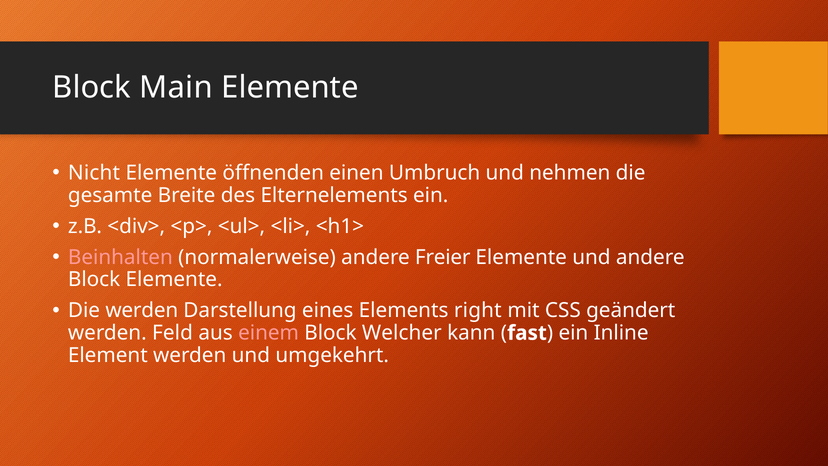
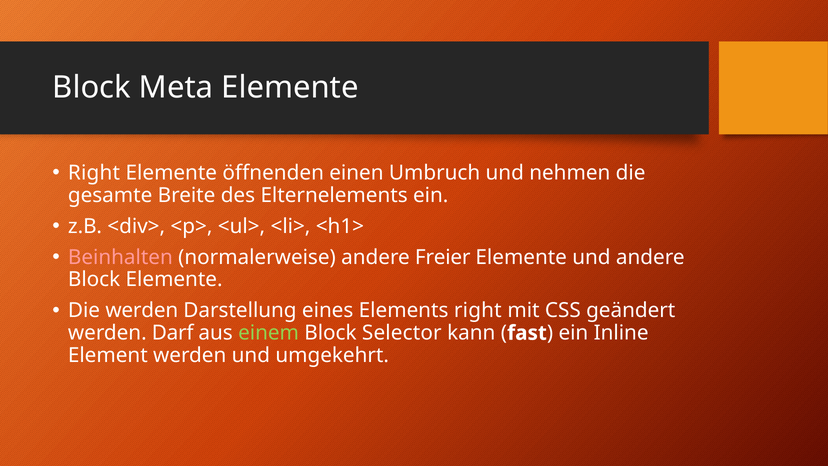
Main: Main -> Meta
Nicht at (94, 173): Nicht -> Right
Feld: Feld -> Darf
einem colour: pink -> light green
Welcher: Welcher -> Selector
